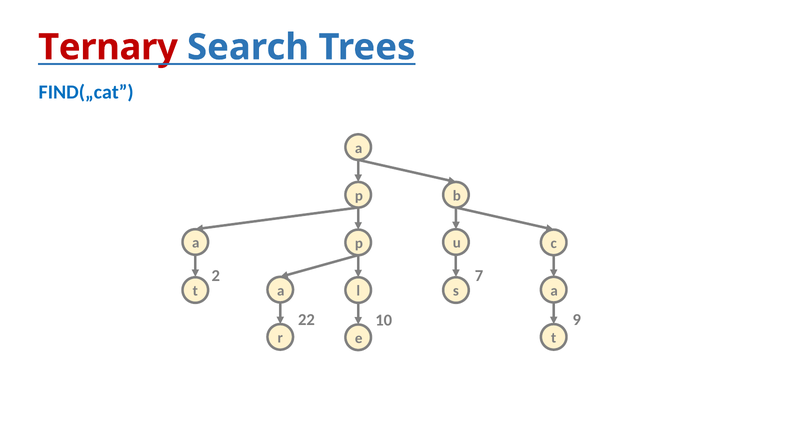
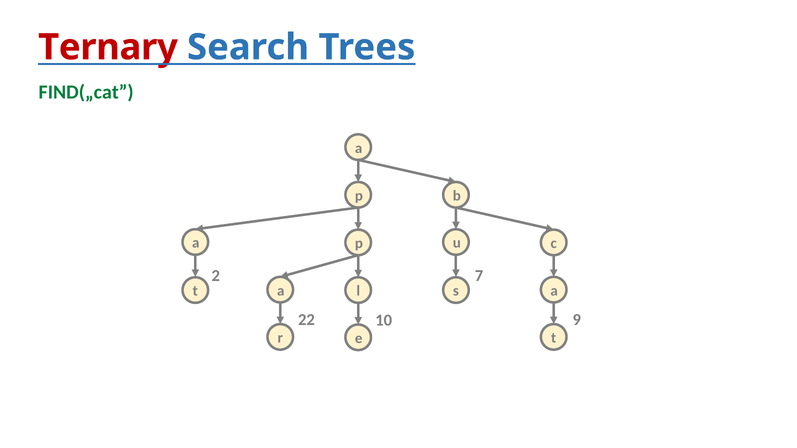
FIND(„cat colour: blue -> green
